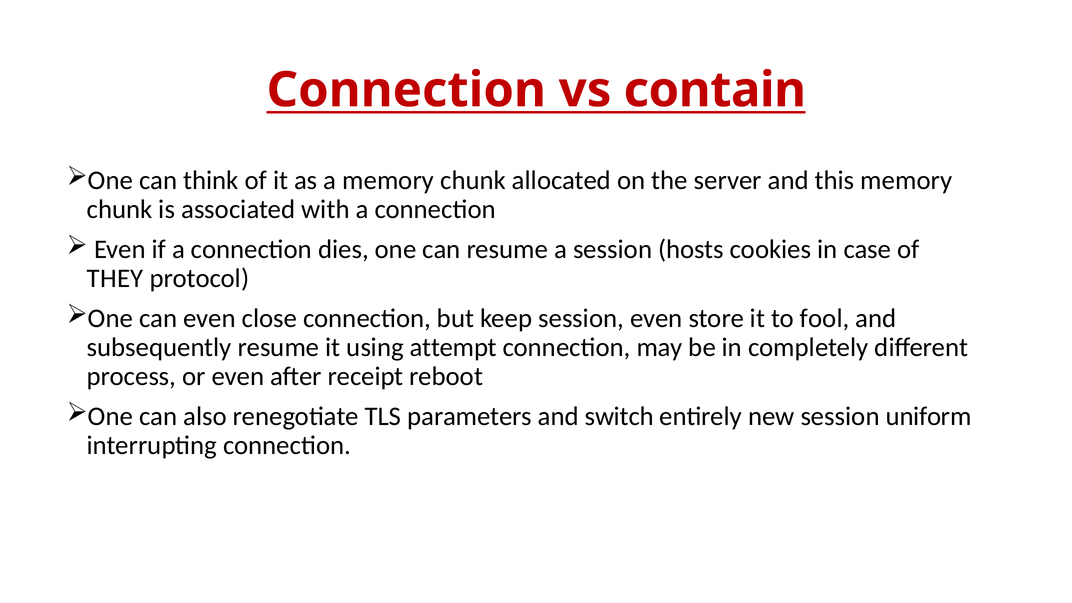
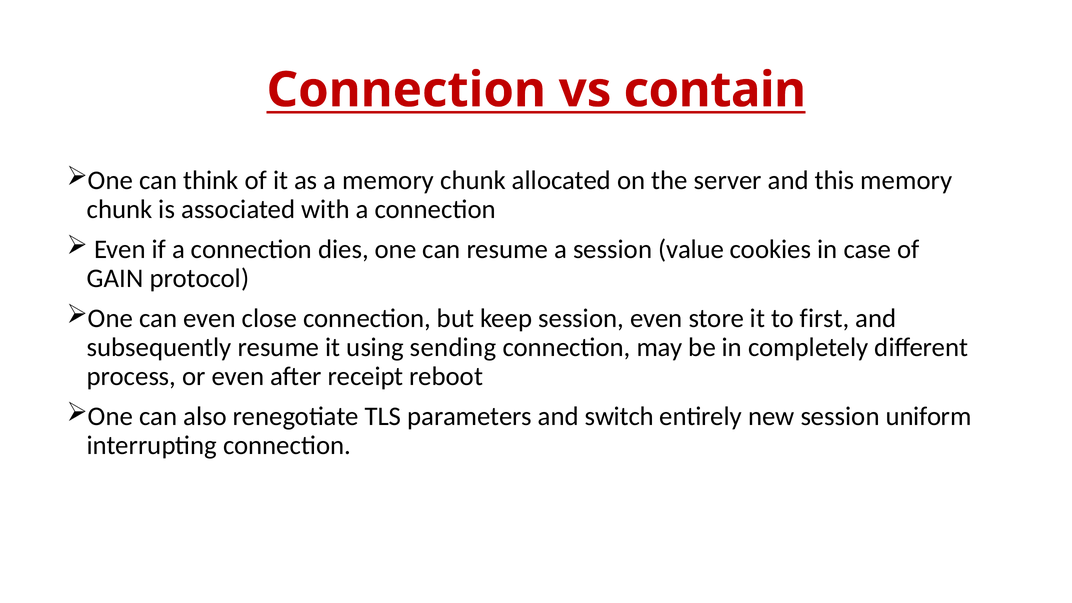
hosts: hosts -> value
THEY: THEY -> GAIN
fool: fool -> first
attempt: attempt -> sending
